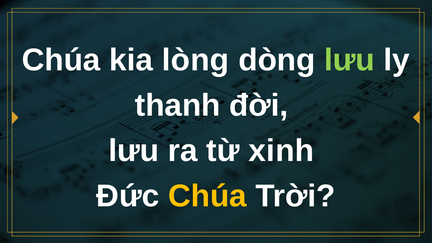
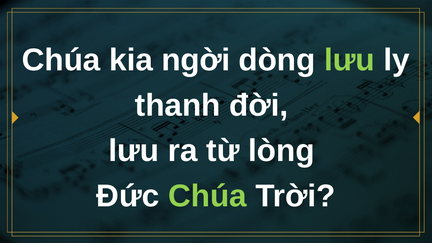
lòng: lòng -> ngời
xinh: xinh -> lòng
Chúa at (207, 196) colour: yellow -> light green
